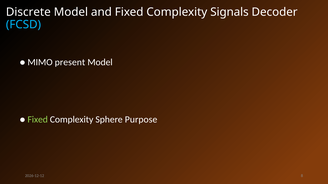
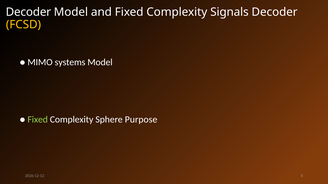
Discrete at (28, 12): Discrete -> Decoder
FCSD colour: light blue -> yellow
present: present -> systems
